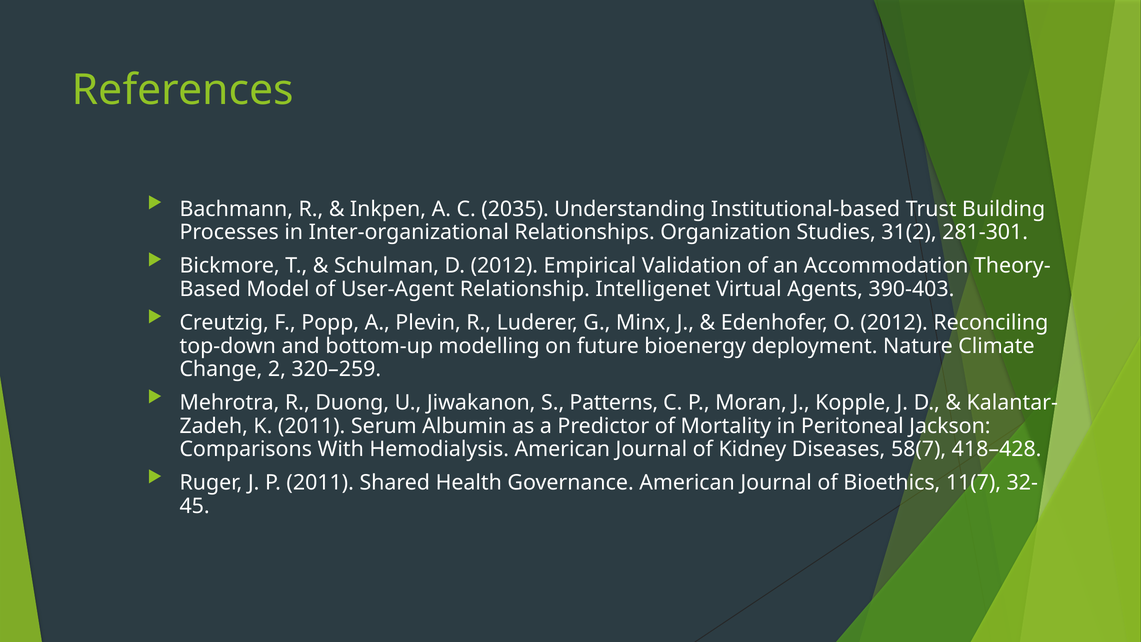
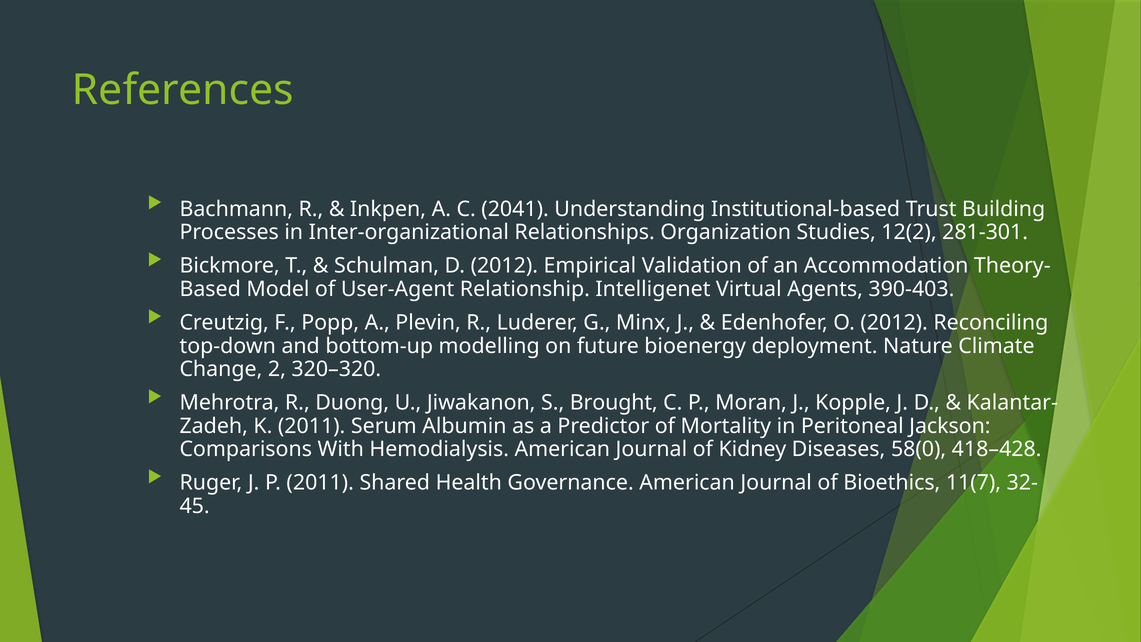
2035: 2035 -> 2041
31(2: 31(2 -> 12(2
320–259: 320–259 -> 320–320
Patterns: Patterns -> Brought
58(7: 58(7 -> 58(0
